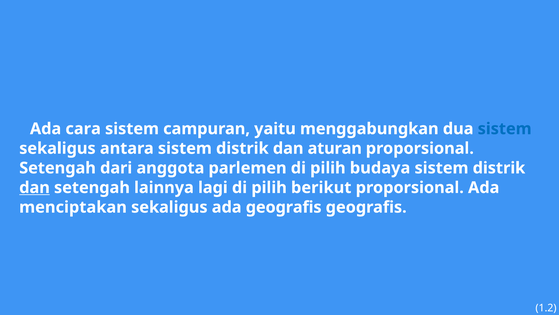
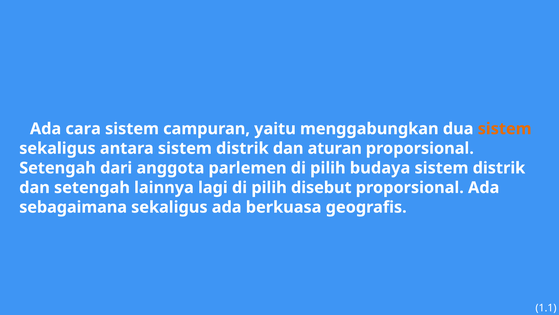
sistem at (505, 129) colour: blue -> orange
dan at (35, 187) underline: present -> none
berikut: berikut -> disebut
menciptakan: menciptakan -> sebagaimana
ada geografis: geografis -> berkuasa
1.2: 1.2 -> 1.1
